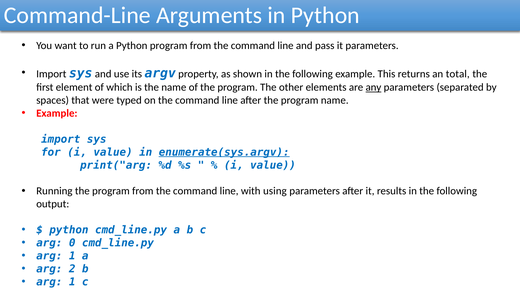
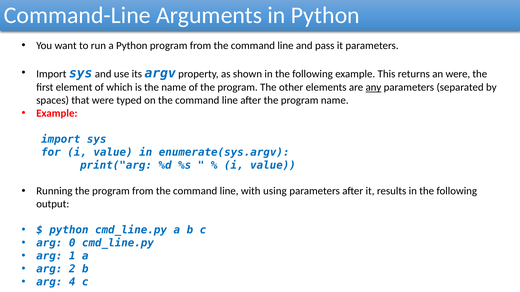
an total: total -> were
enumerate(sys.argv underline: present -> none
1 at (72, 282): 1 -> 4
